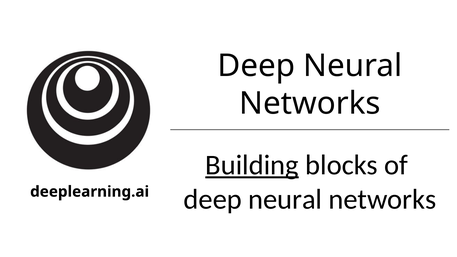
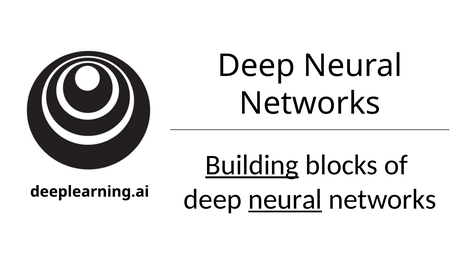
neural at (285, 199) underline: none -> present
